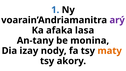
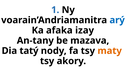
arý colour: purple -> blue
lasa: lasa -> izay
monina: monina -> mazava
izay: izay -> tatý
